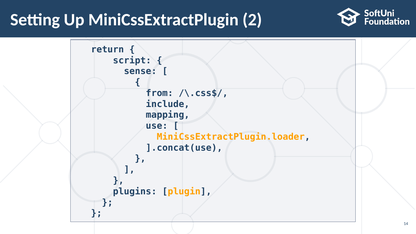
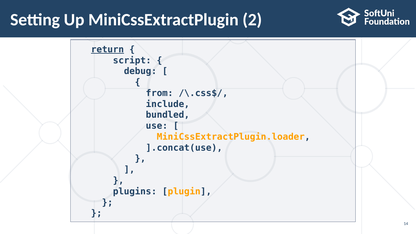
return underline: none -> present
sense: sense -> debug
mapping: mapping -> bundled
